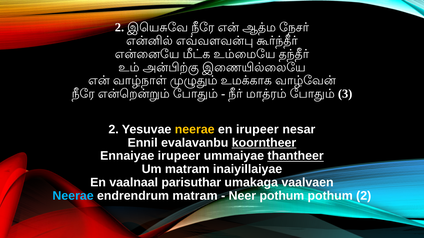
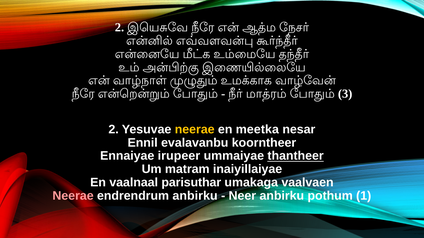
en irupeer: irupeer -> meetka
koorntheer underline: present -> none
Neerae at (73, 196) colour: light blue -> pink
endrendrum matram: matram -> anbirku
Neer pothum: pothum -> anbirku
pothum 2: 2 -> 1
